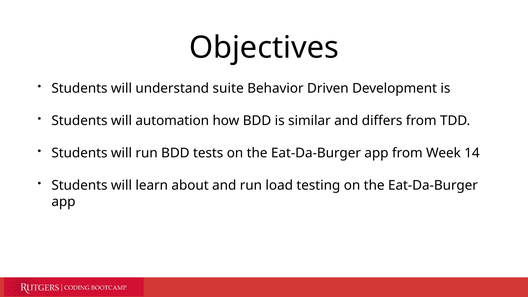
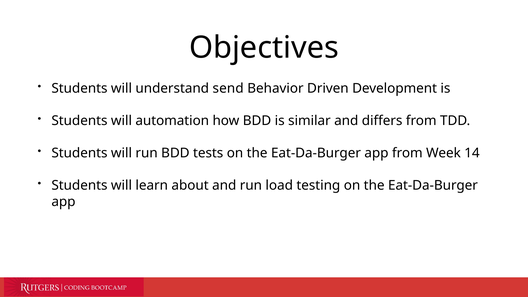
suite: suite -> send
